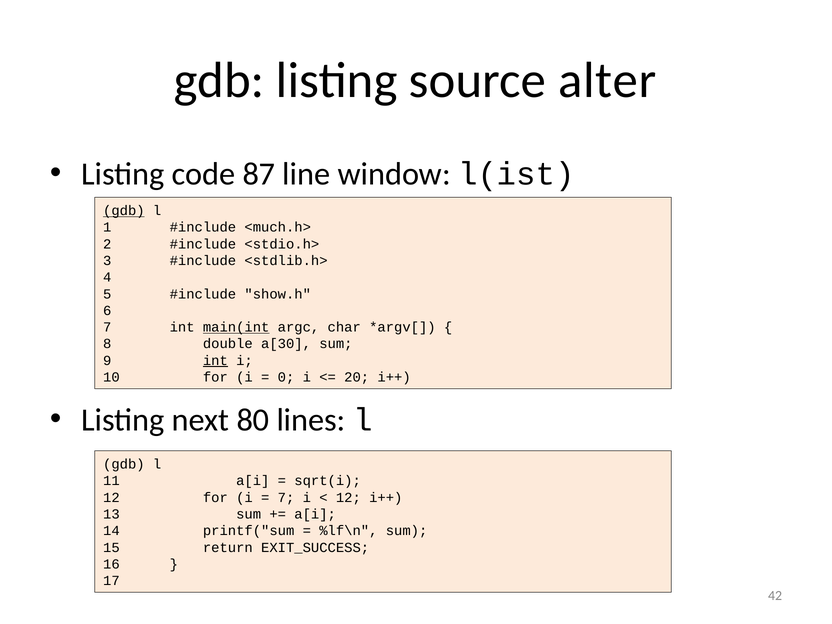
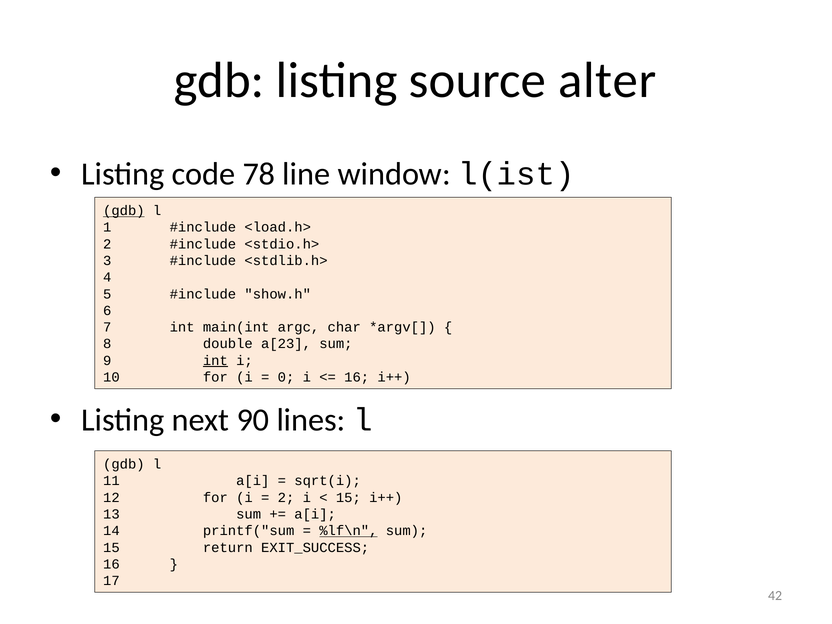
87: 87 -> 78
<much.h>: <much.h> -> <load.h>
main(int underline: present -> none
a[30: a[30 -> a[23
20 at (357, 377): 20 -> 16
80: 80 -> 90
7 at (286, 498): 7 -> 2
12 at (348, 498): 12 -> 15
%lf\n underline: none -> present
